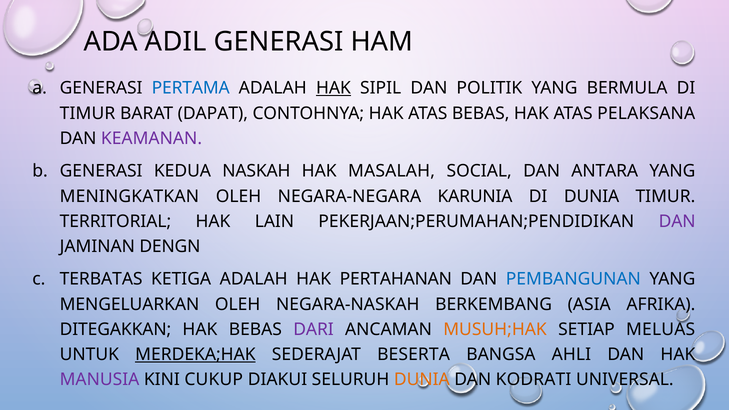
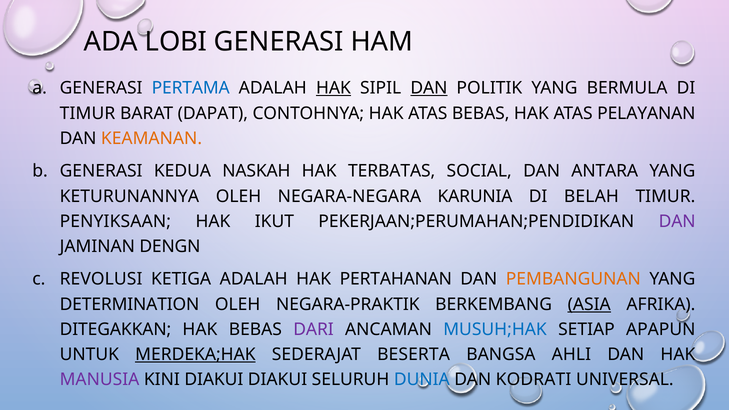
ADIL: ADIL -> LOBI
DAN at (429, 88) underline: none -> present
PELAKSANA: PELAKSANA -> PELAYANAN
KEAMANAN colour: purple -> orange
MASALAH: MASALAH -> TERBATAS
MENINGKATKAN: MENINGKATKAN -> KETURUNANNYA
DI DUNIA: DUNIA -> BELAH
TERRITORIAL: TERRITORIAL -> PENYIKSAAN
LAIN: LAIN -> IKUT
TERBATAS: TERBATAS -> REVOLUSI
PEMBANGUNAN colour: blue -> orange
MENGELUARKAN: MENGELUARKAN -> DETERMINATION
NEGARA-NASKAH: NEGARA-NASKAH -> NEGARA-PRAKTIK
ASIA underline: none -> present
MUSUH;HAK colour: orange -> blue
MELUAS: MELUAS -> APAPUN
KINI CUKUP: CUKUP -> DIAKUI
DUNIA at (422, 380) colour: orange -> blue
